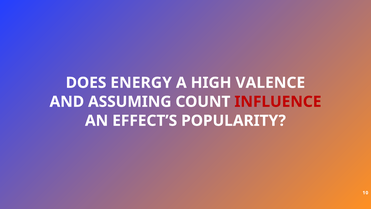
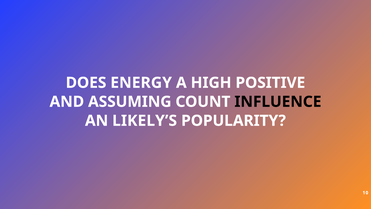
VALENCE: VALENCE -> POSITIVE
INFLUENCE colour: red -> black
EFFECT’S: EFFECT’S -> LIKELY’S
